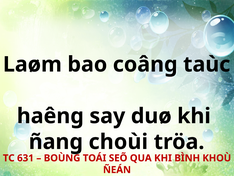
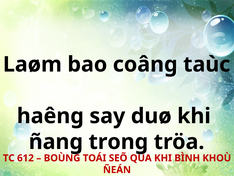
choùi: choùi -> trong
631: 631 -> 612
